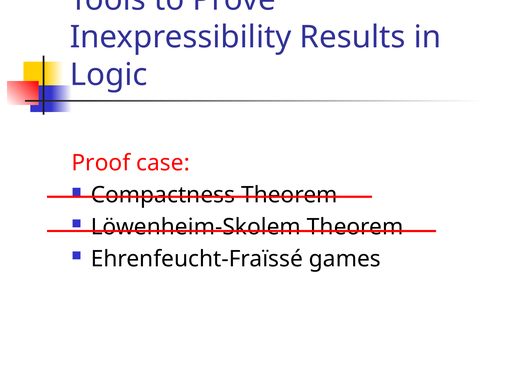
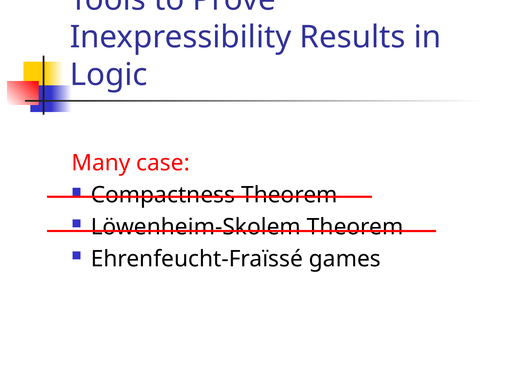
Proof: Proof -> Many
